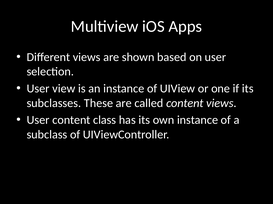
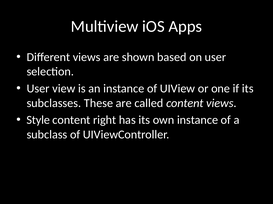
User at (38, 120): User -> Style
class: class -> right
